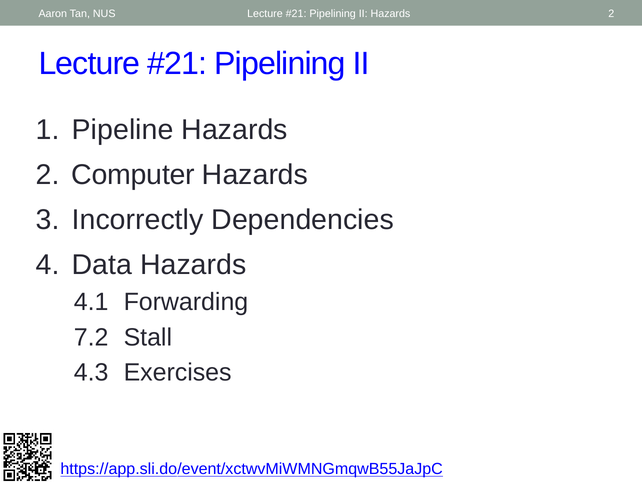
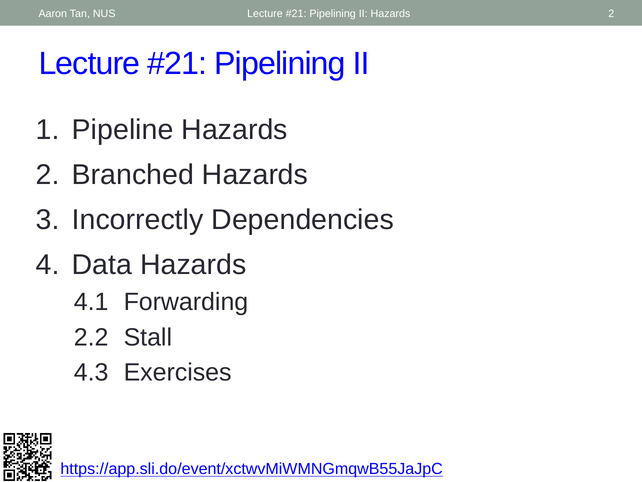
Computer: Computer -> Branched
7.2: 7.2 -> 2.2
